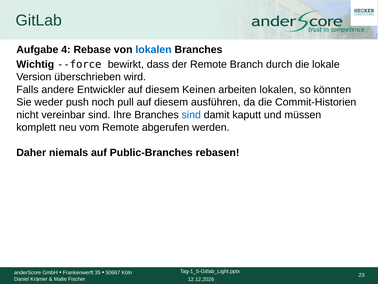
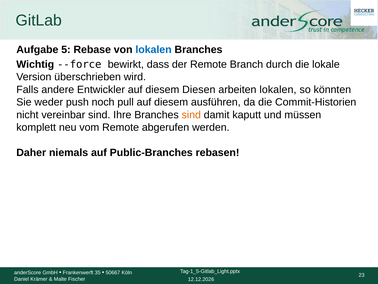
4: 4 -> 5
Keinen: Keinen -> Diesen
sind at (191, 115) colour: blue -> orange
